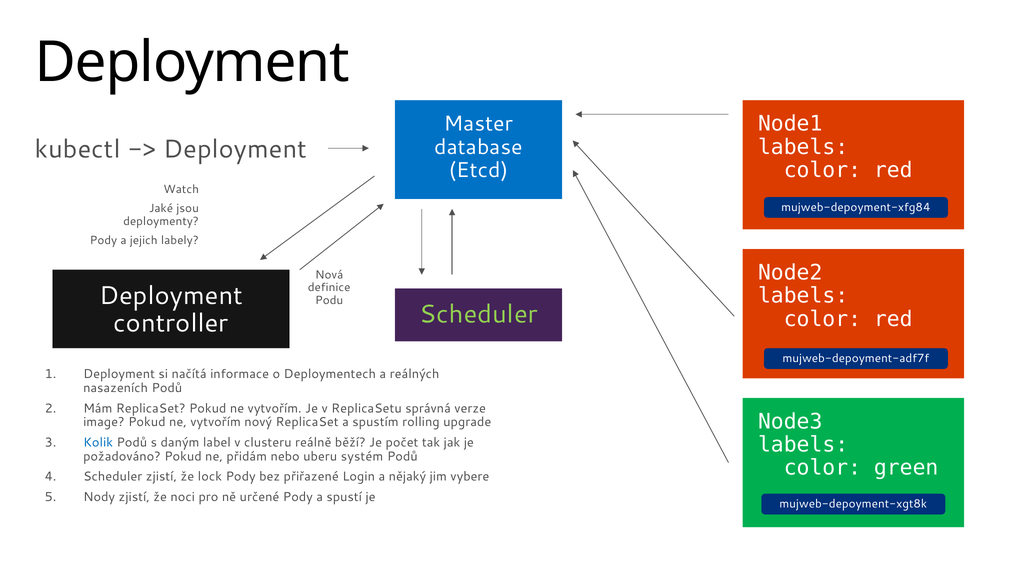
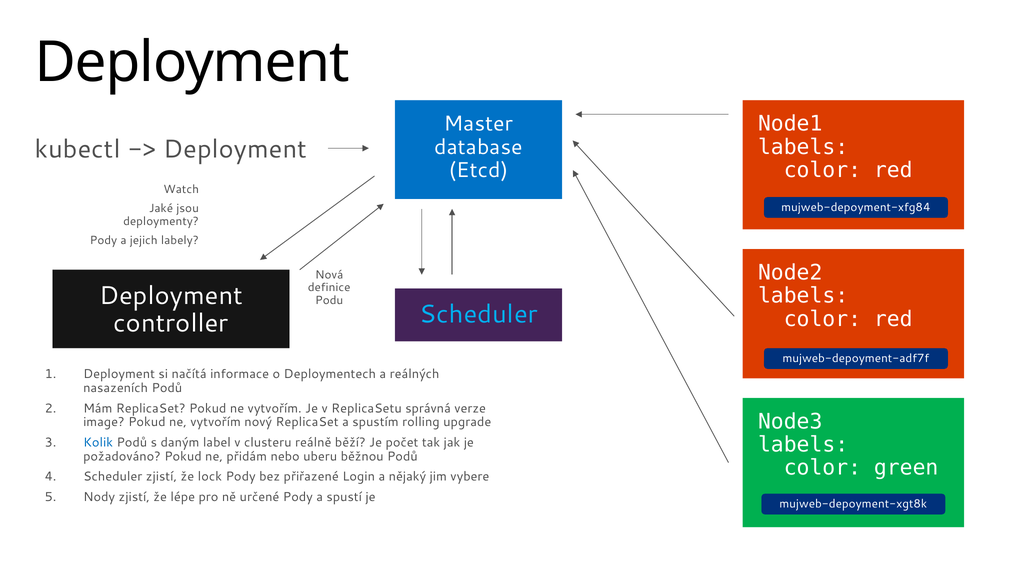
Scheduler at (479, 314) colour: light green -> light blue
systém: systém -> běžnou
noci: noci -> lépe
